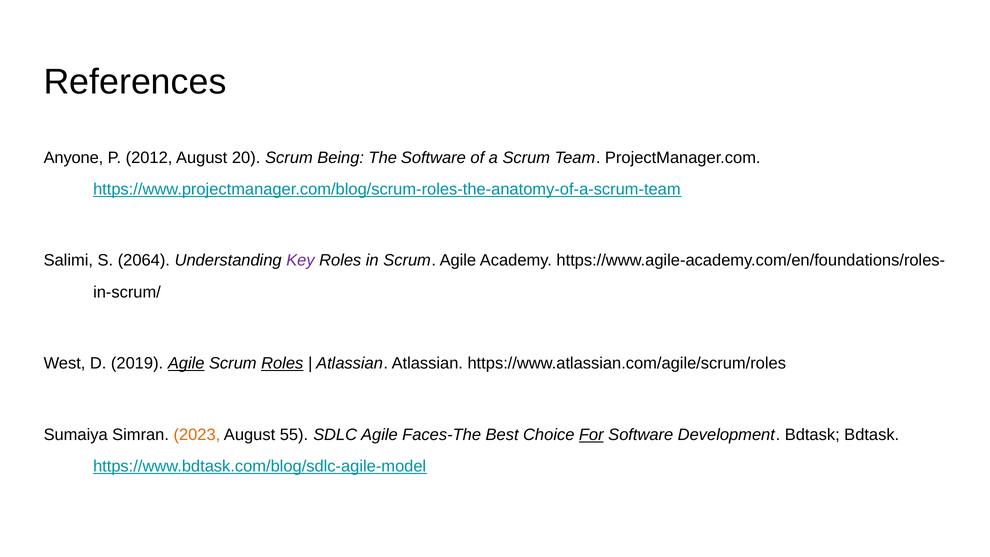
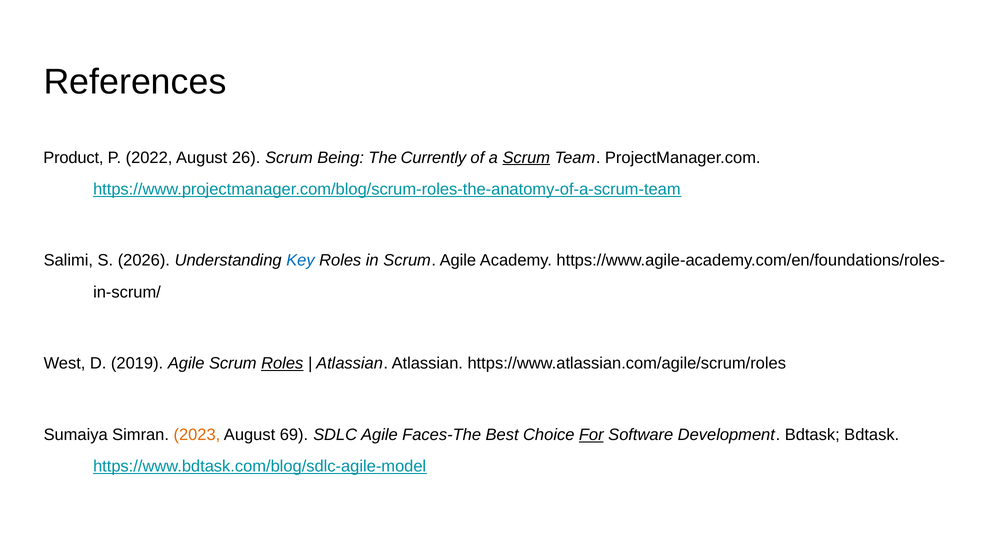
Anyone: Anyone -> Product
2012: 2012 -> 2022
20: 20 -> 26
The Software: Software -> Currently
Scrum at (526, 158) underline: none -> present
2064: 2064 -> 2026
Key colour: purple -> blue
Agile at (186, 363) underline: present -> none
55: 55 -> 69
